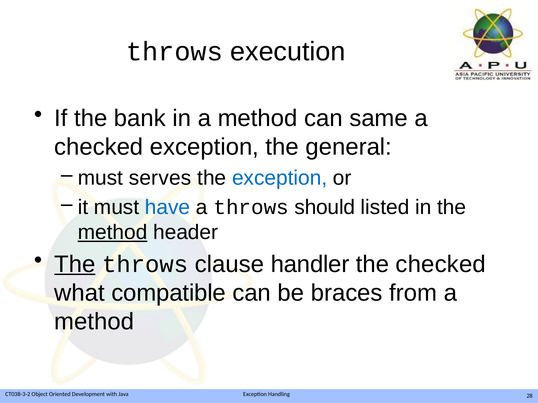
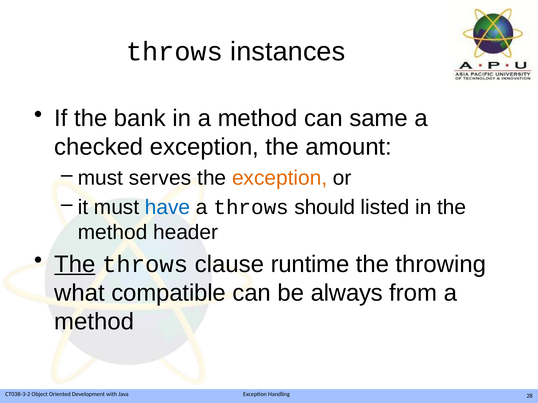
execution: execution -> instances
general: general -> amount
exception at (280, 178) colour: blue -> orange
method at (113, 233) underline: present -> none
handler: handler -> runtime
the checked: checked -> throwing
braces: braces -> always
